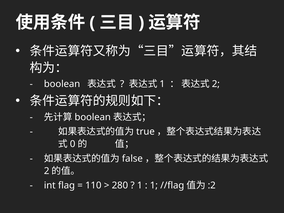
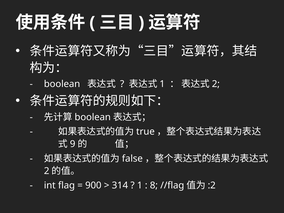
0: 0 -> 9
110: 110 -> 900
280: 280 -> 314
1 at (154, 185): 1 -> 8
